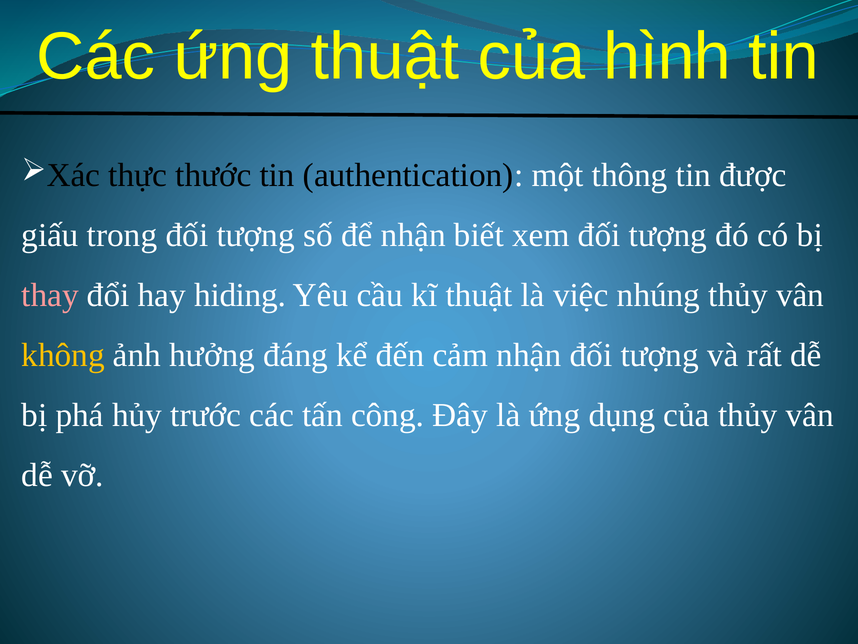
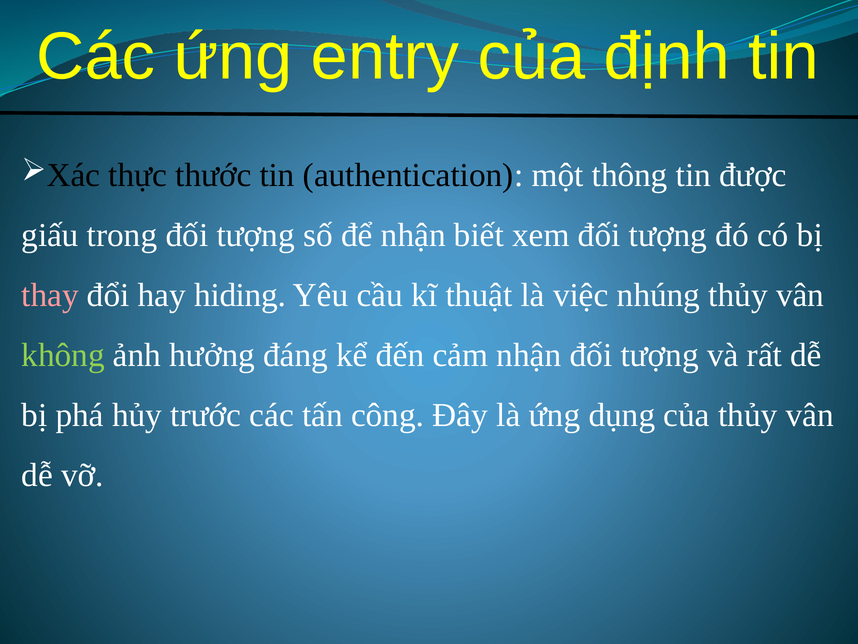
ứng thuật: thuật -> entry
hình: hình -> định
không colour: yellow -> light green
